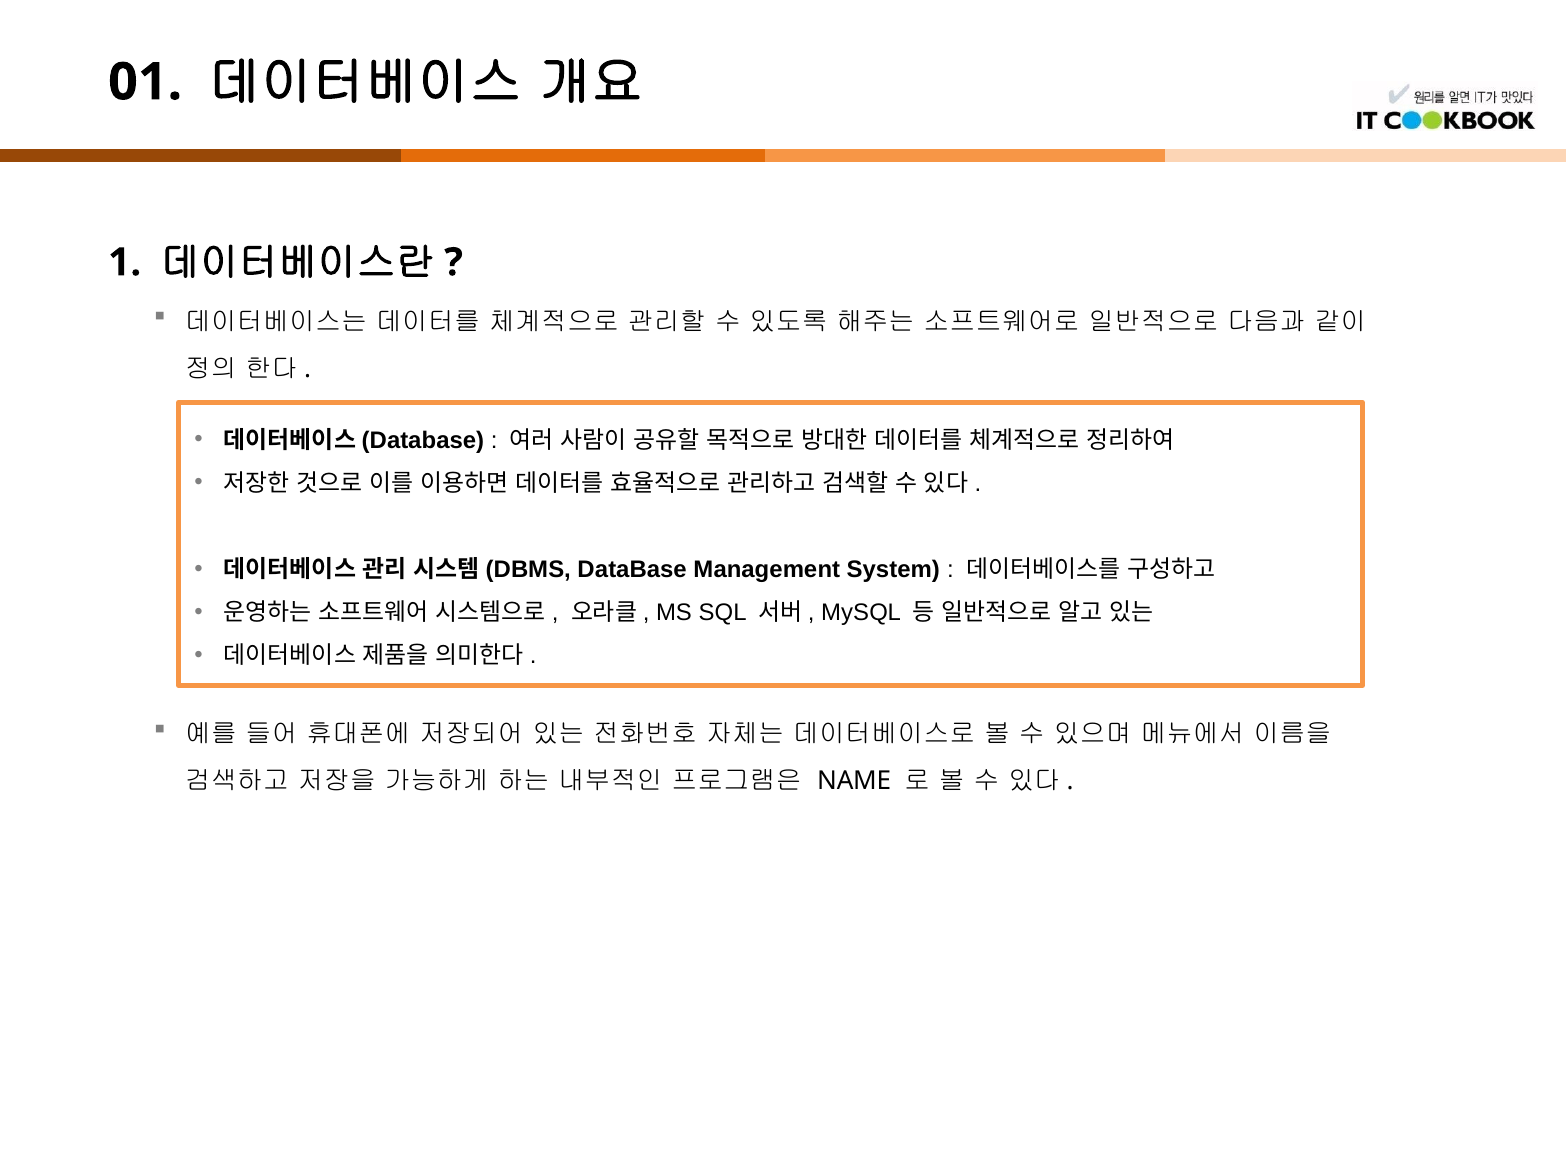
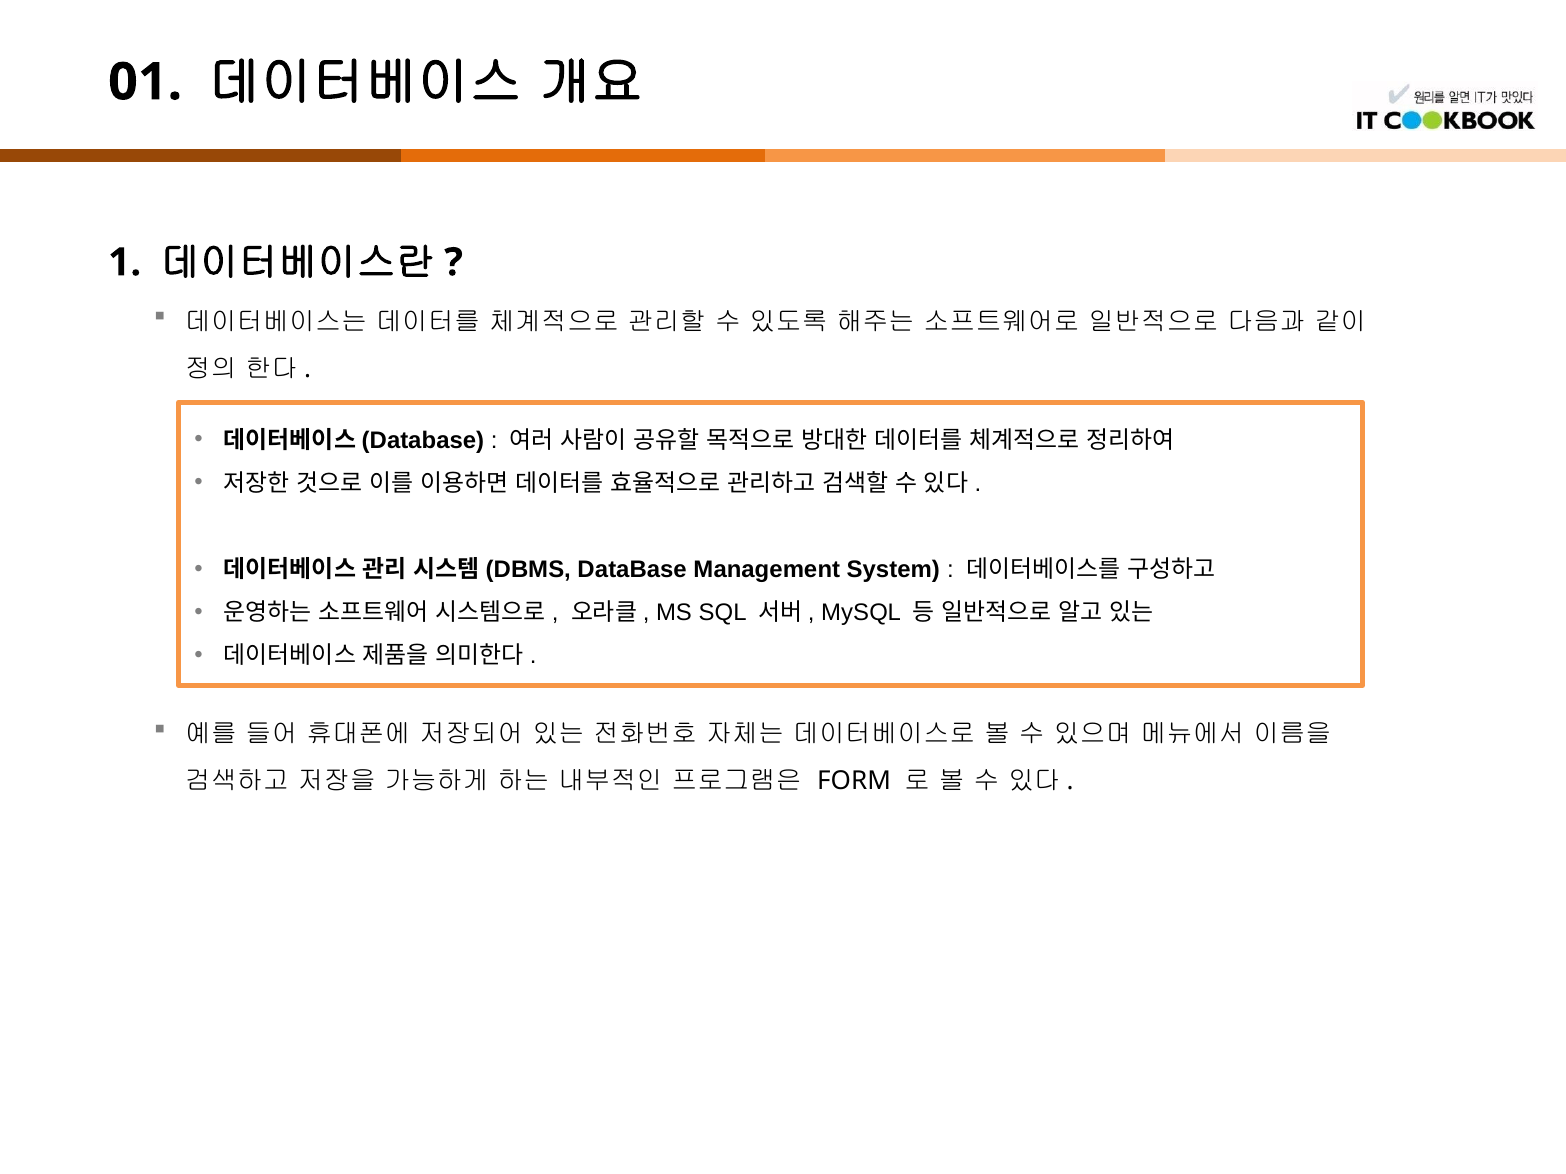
NAME: NAME -> FORM
